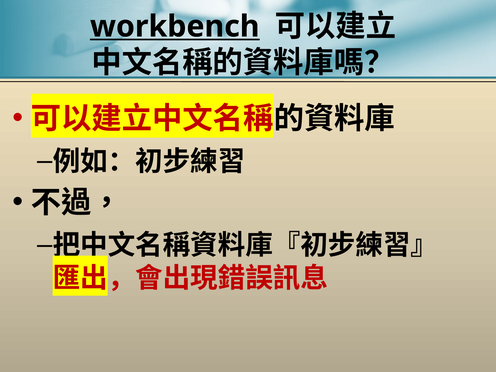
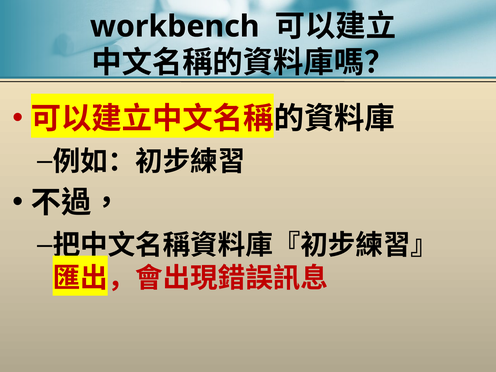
workbench underline: present -> none
